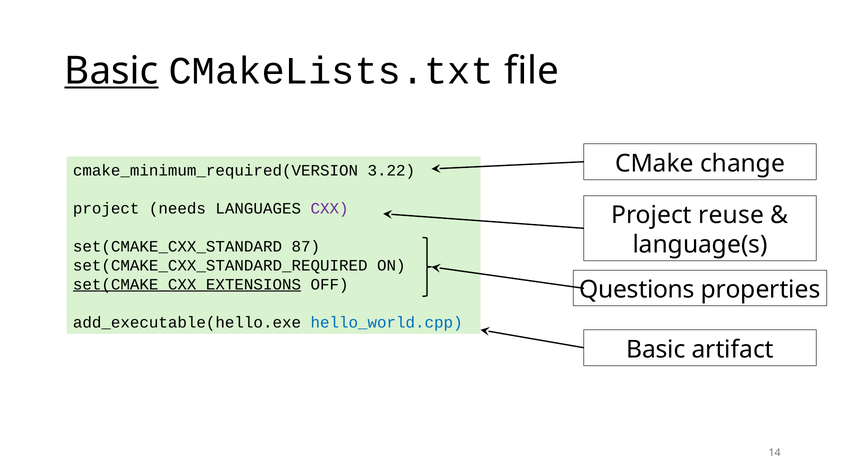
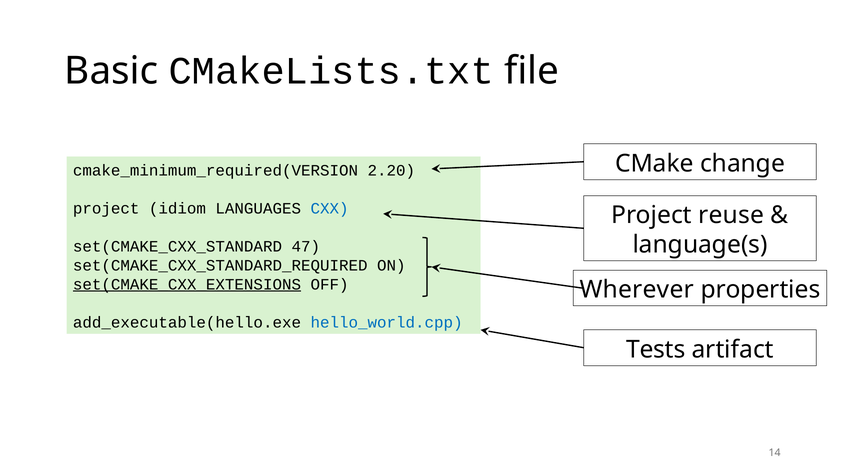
Basic at (111, 71) underline: present -> none
3.22: 3.22 -> 2.20
needs: needs -> idiom
CXX colour: purple -> blue
87: 87 -> 47
Questions: Questions -> Wherever
Basic at (656, 350): Basic -> Tests
